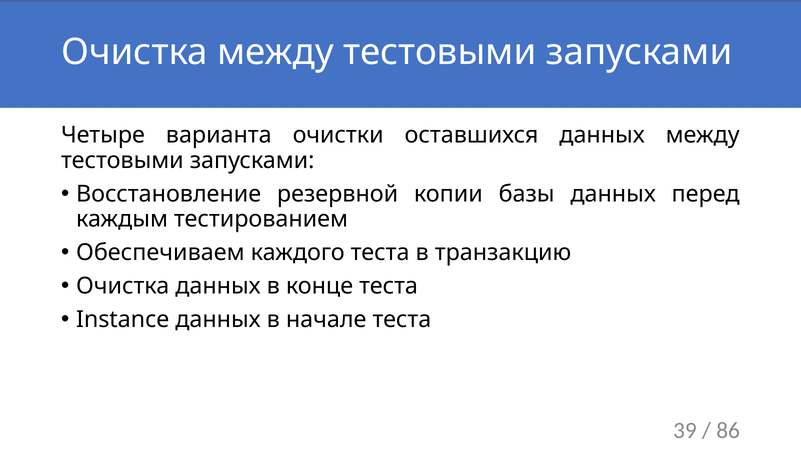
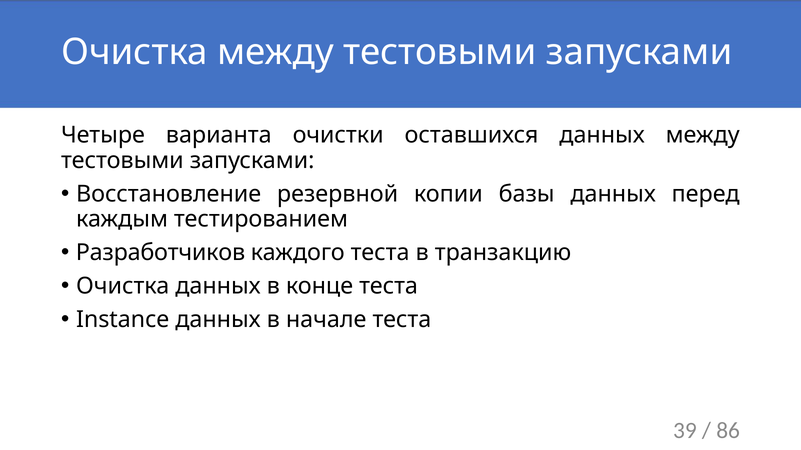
Обеспечиваем: Обеспечиваем -> Разработчиков
